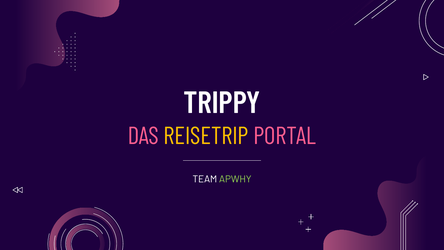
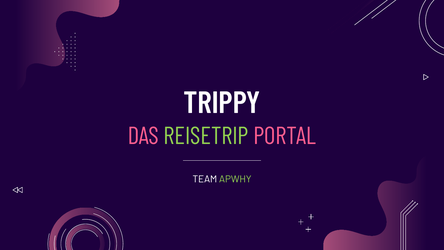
REISETRIP colour: yellow -> light green
